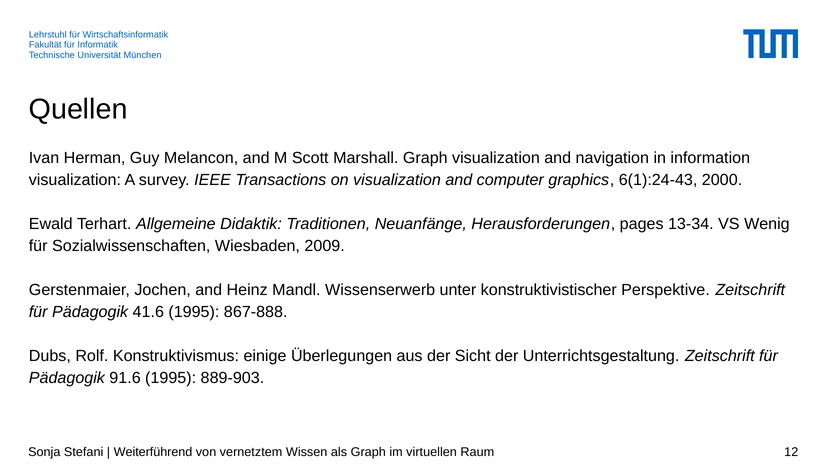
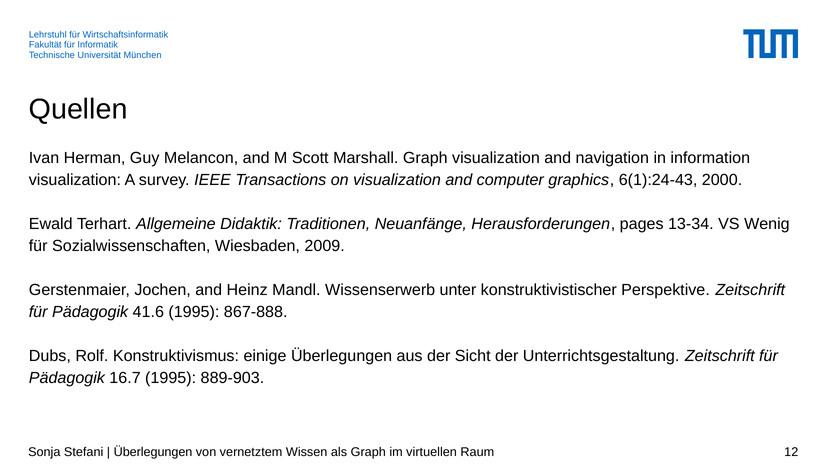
91.6: 91.6 -> 16.7
Weiterführend at (153, 452): Weiterführend -> Überlegungen
